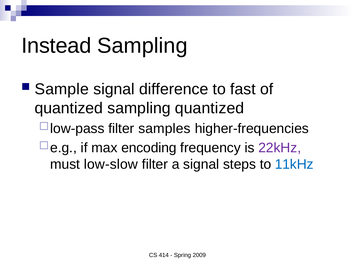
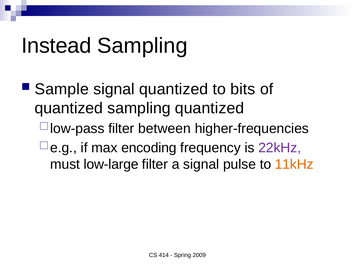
signal difference: difference -> quantized
fast: fast -> bits
samples: samples -> between
low-slow: low-slow -> low-large
steps: steps -> pulse
11kHz colour: blue -> orange
